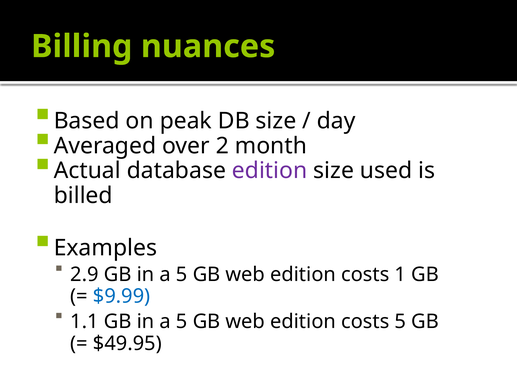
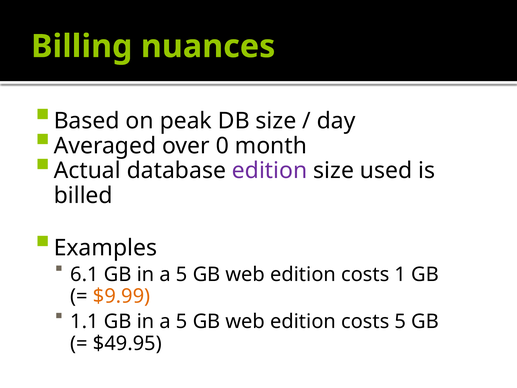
2: 2 -> 0
2.9: 2.9 -> 6.1
$9.99 colour: blue -> orange
